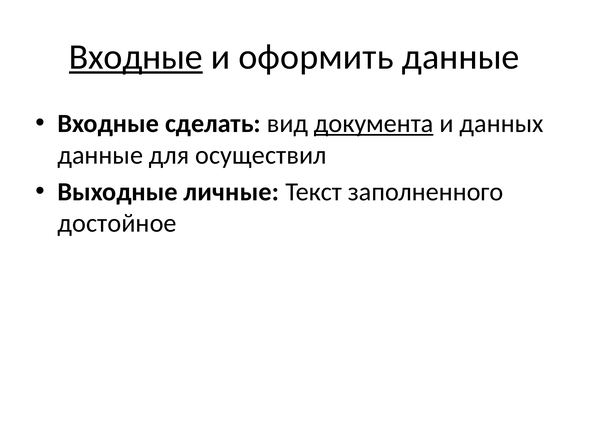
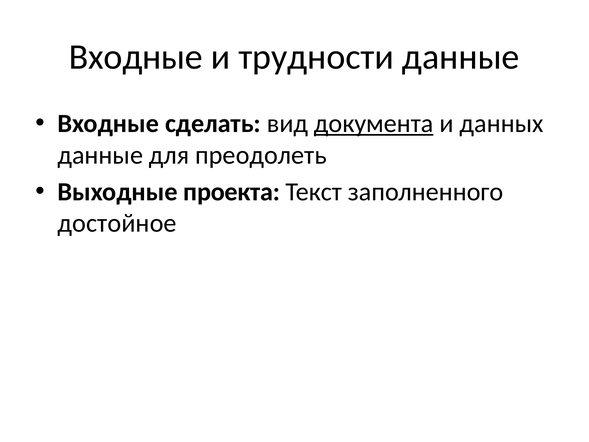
Входные at (136, 57) underline: present -> none
оформить: оформить -> трудности
осуществил: осуществил -> преодолеть
личные: личные -> проекта
